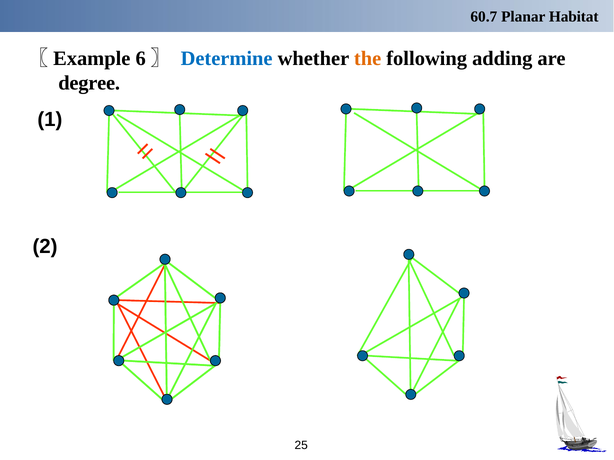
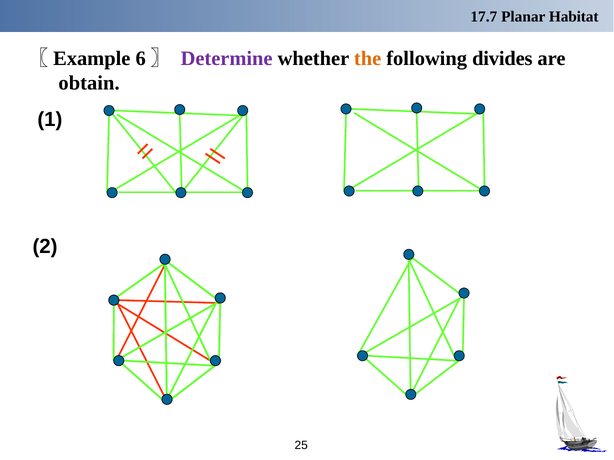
60.7: 60.7 -> 17.7
Determine colour: blue -> purple
adding: adding -> divides
degree: degree -> obtain
